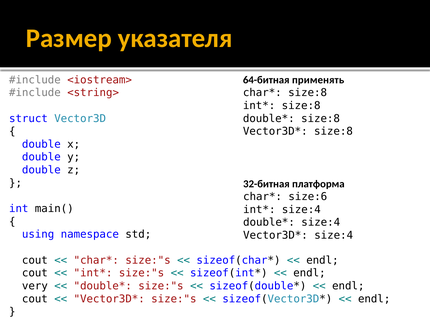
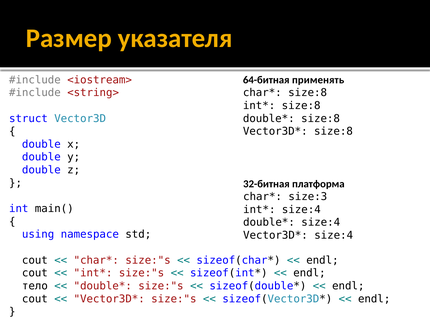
size:6: size:6 -> size:3
very: very -> тело
